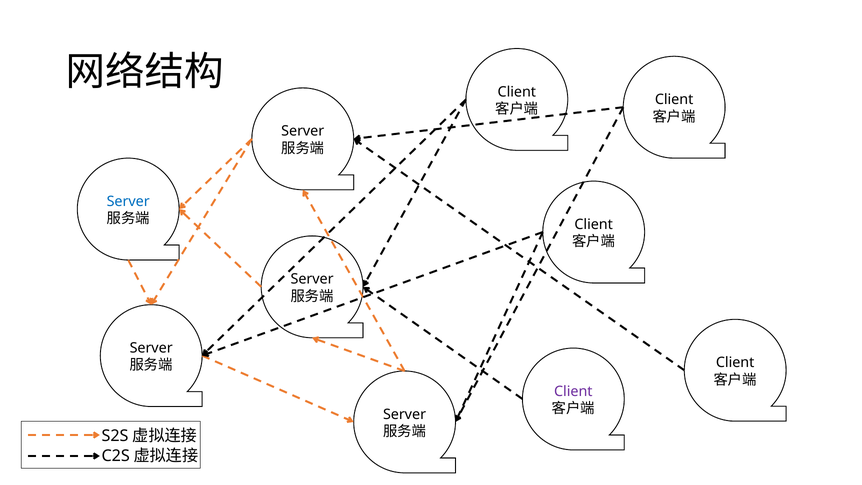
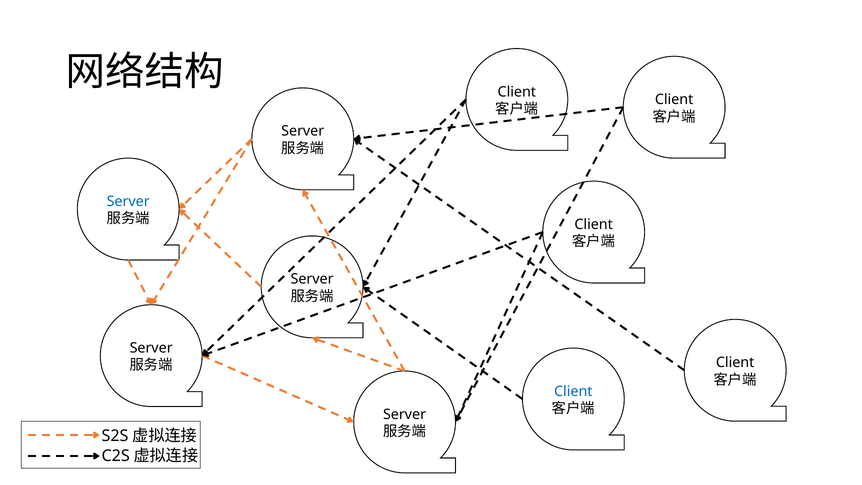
Client at (573, 391) colour: purple -> blue
